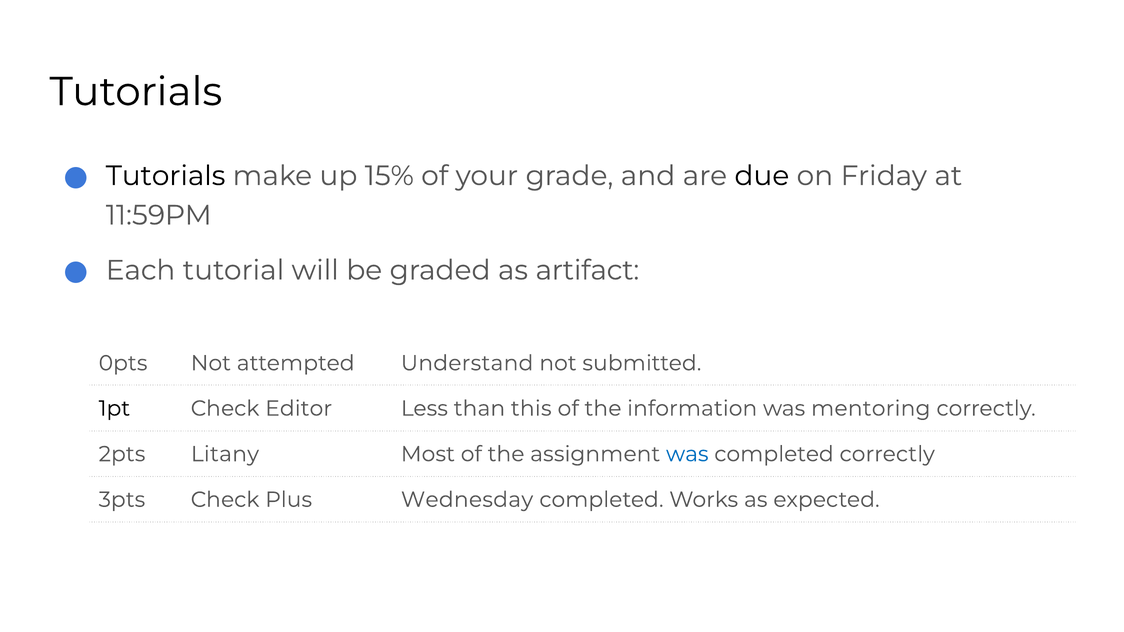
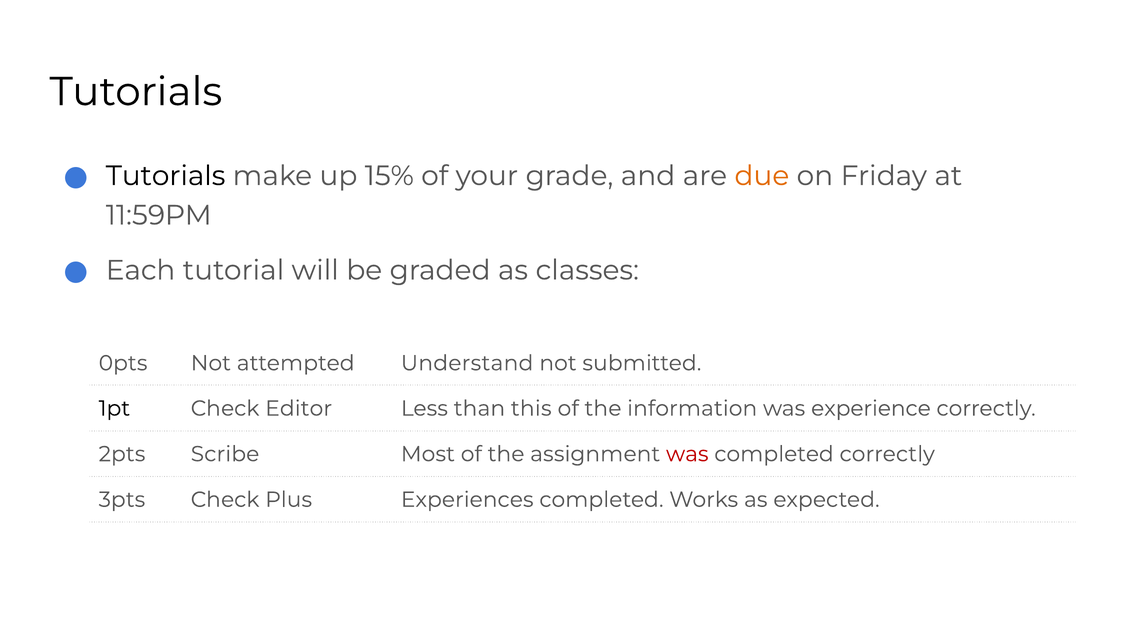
due colour: black -> orange
artifact: artifact -> classes
mentoring: mentoring -> experience
Litany: Litany -> Scribe
was at (687, 454) colour: blue -> red
Wednesday: Wednesday -> Experiences
